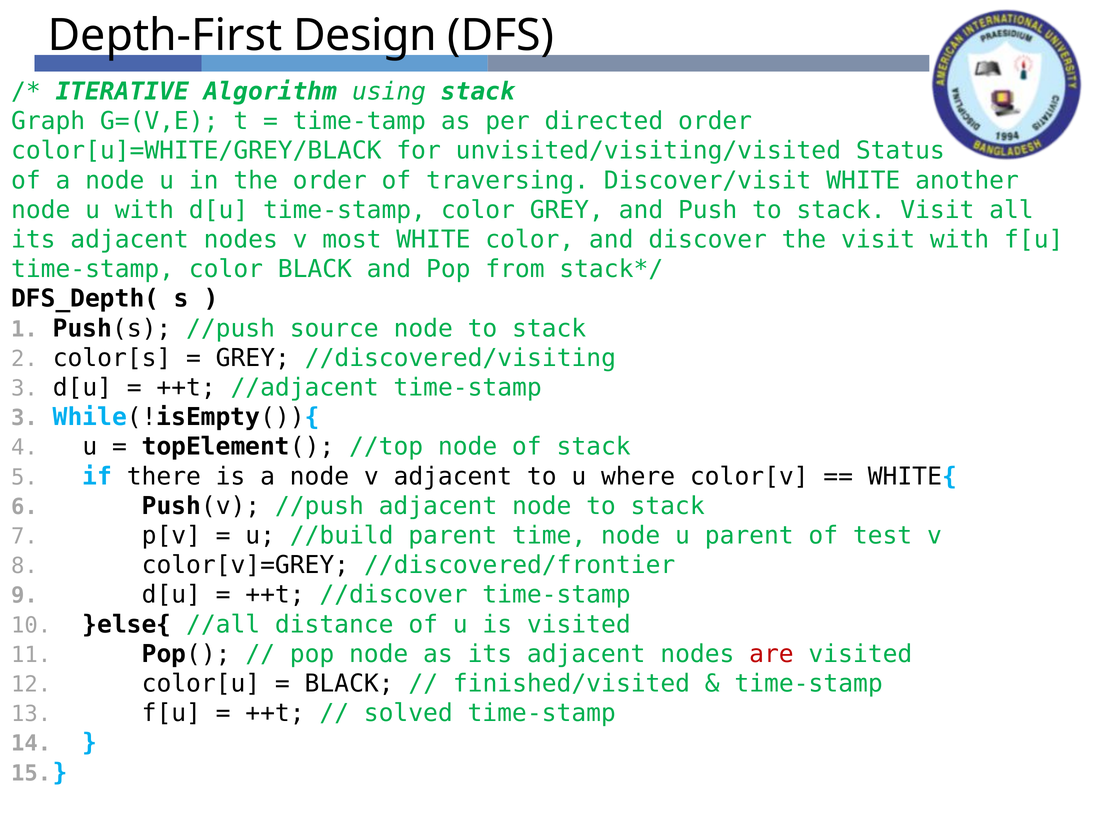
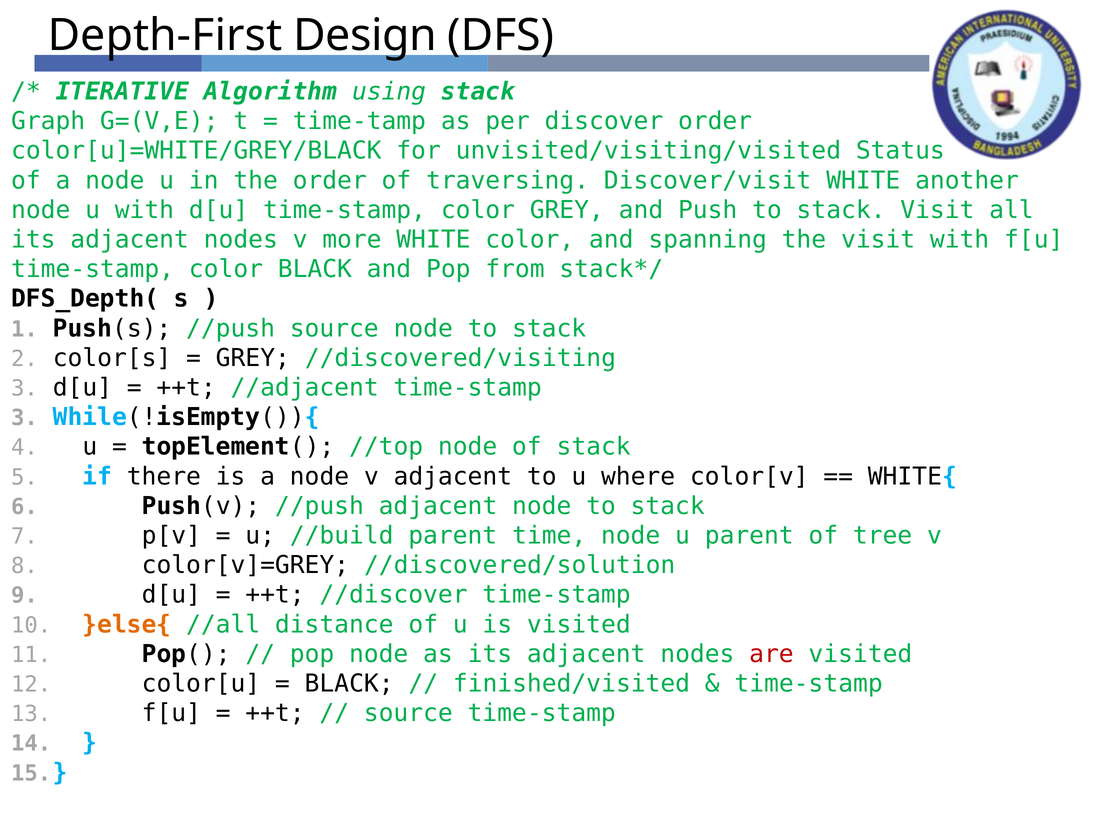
directed: directed -> discover
most: most -> more
discover: discover -> spanning
test: test -> tree
//discovered/frontier: //discovered/frontier -> //discovered/solution
}else{ colour: black -> orange
solved at (408, 713): solved -> source
